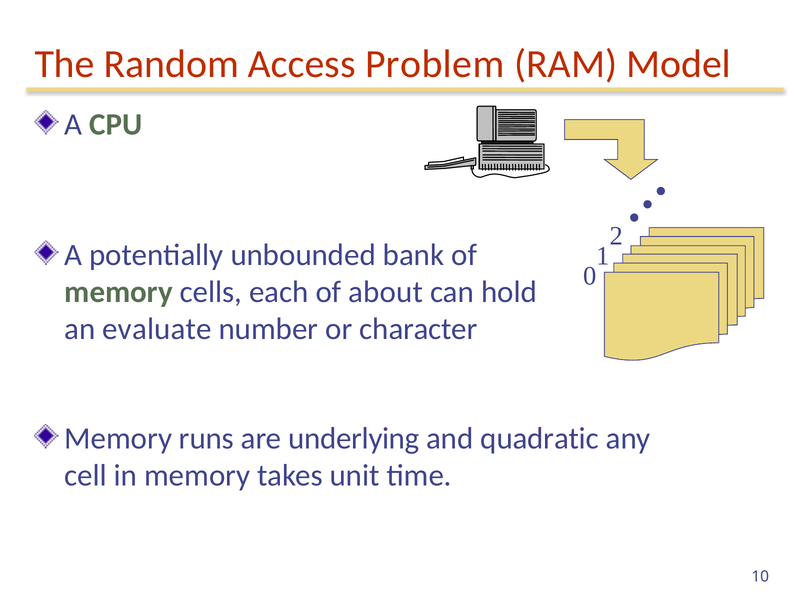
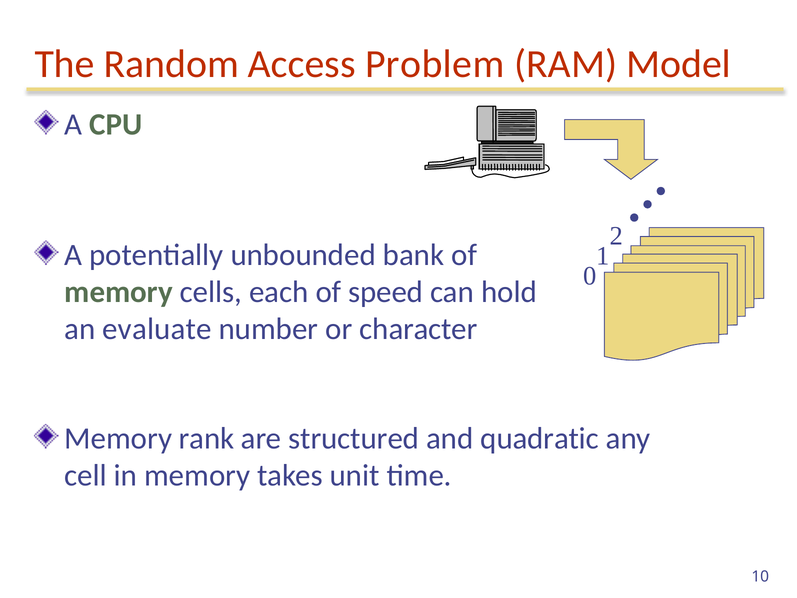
about: about -> speed
runs: runs -> rank
underlying: underlying -> structured
